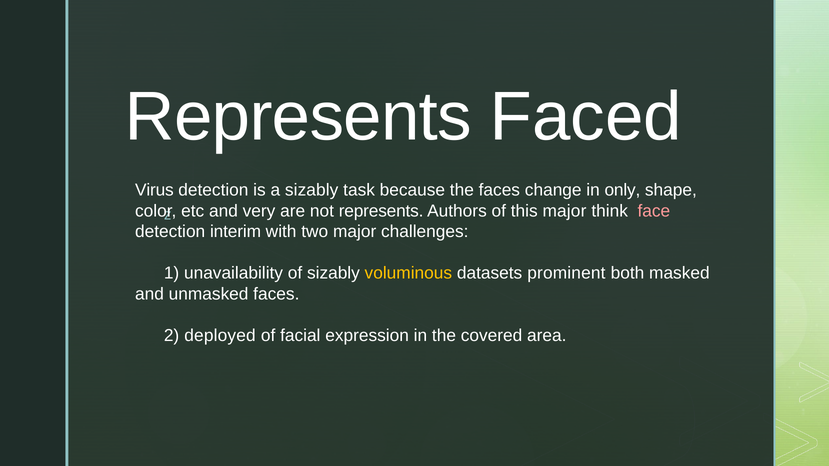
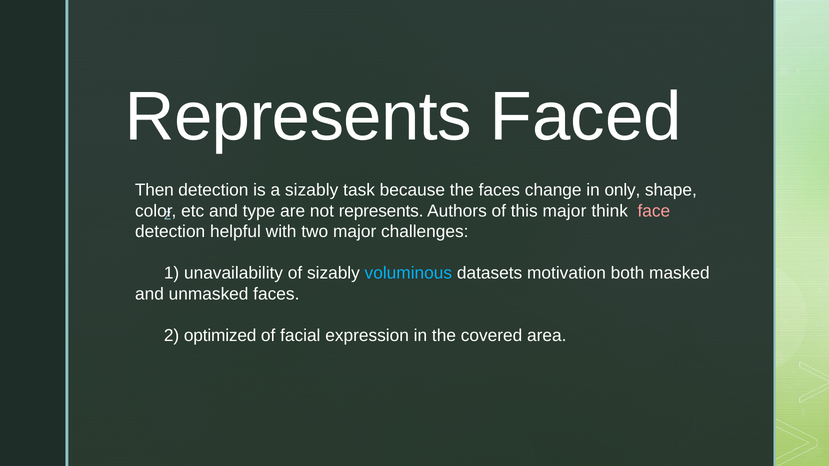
Virus: Virus -> Then
very: very -> type
interim: interim -> helpful
voluminous colour: yellow -> light blue
prominent: prominent -> motivation
deployed: deployed -> optimized
